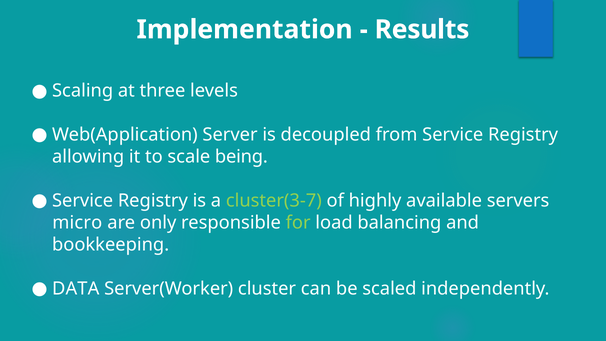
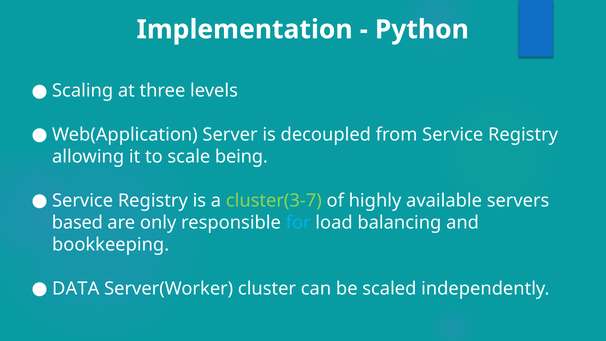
Results: Results -> Python
micro: micro -> based
for colour: light green -> light blue
